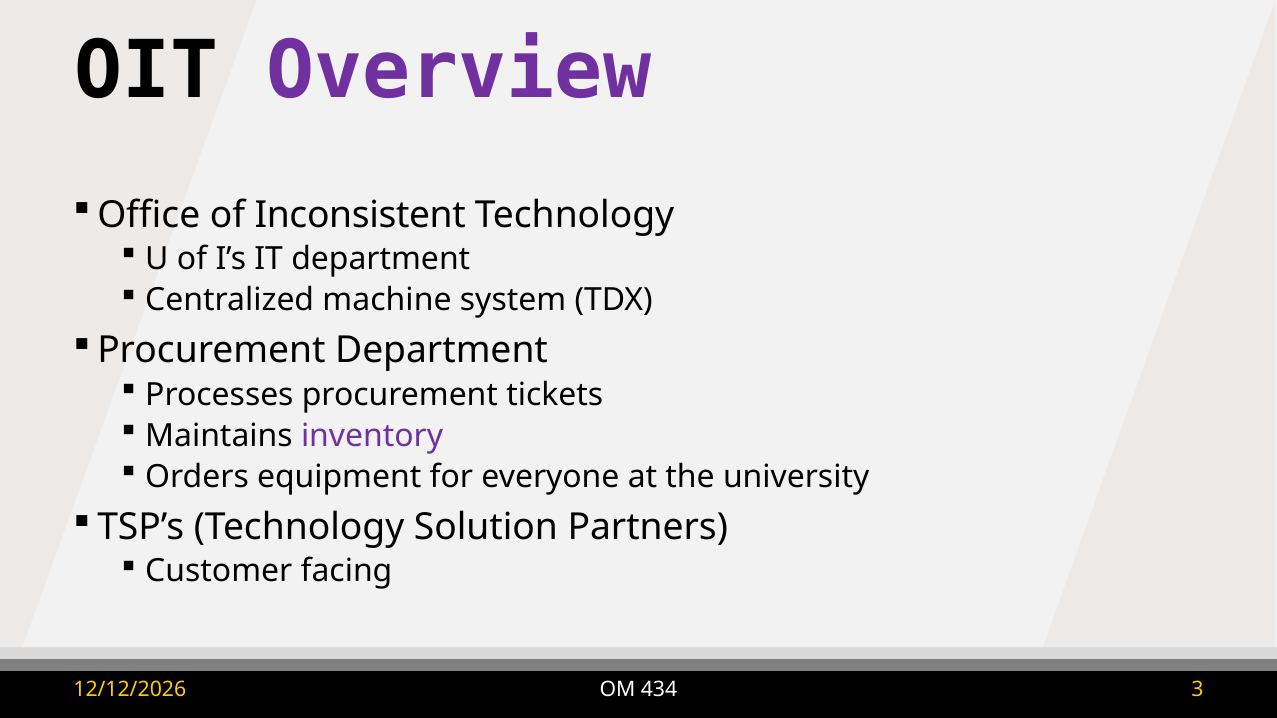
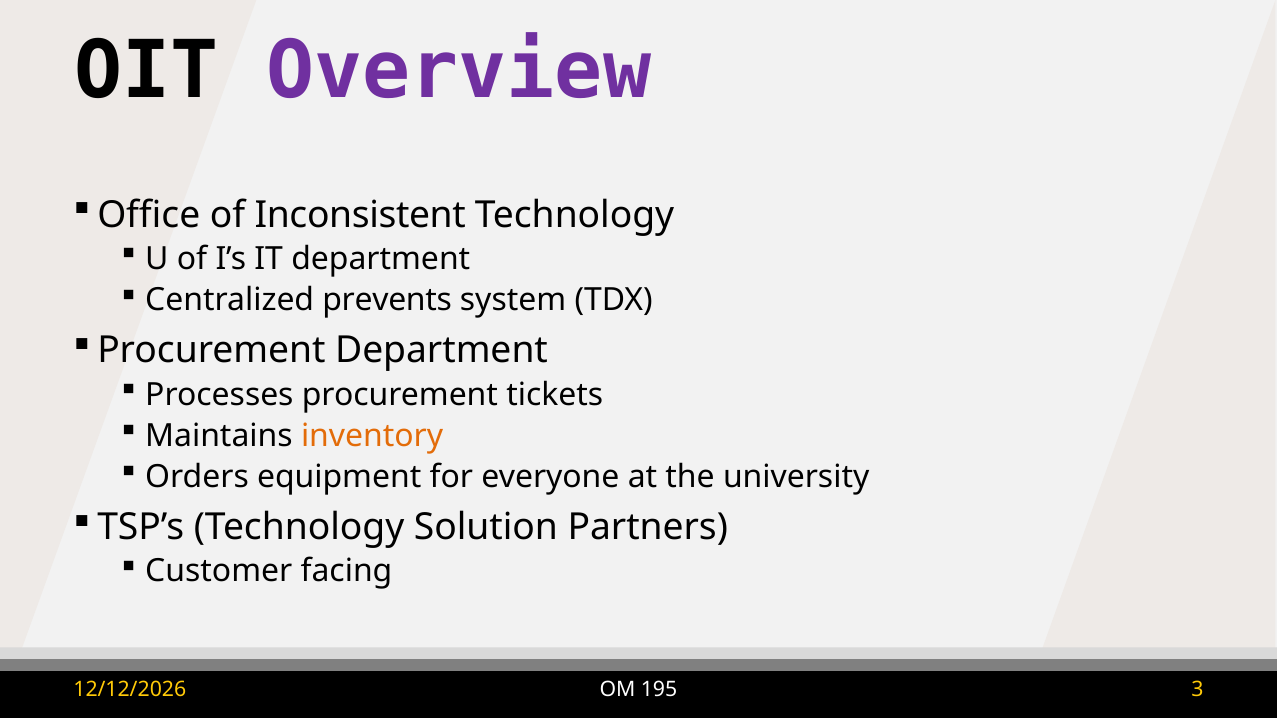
machine: machine -> prevents
inventory colour: purple -> orange
434: 434 -> 195
